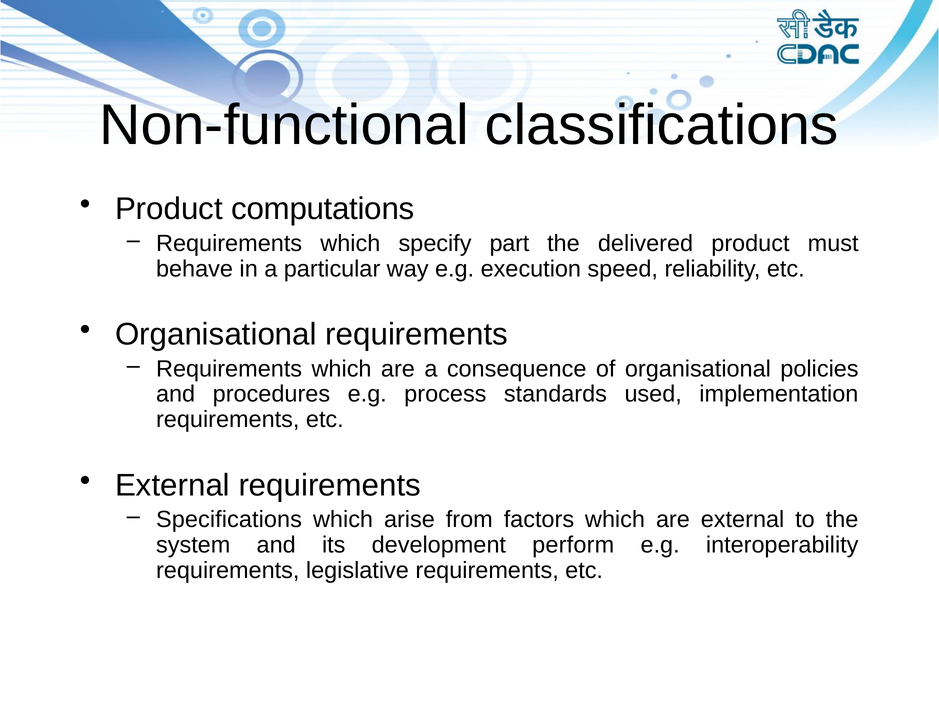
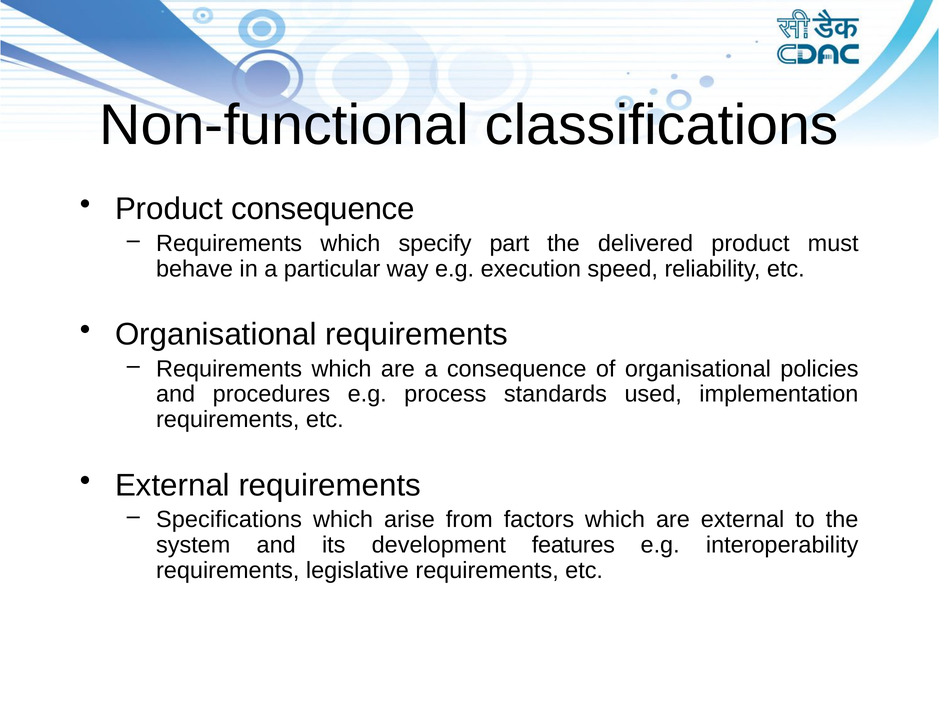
Product computations: computations -> consequence
perform: perform -> features
